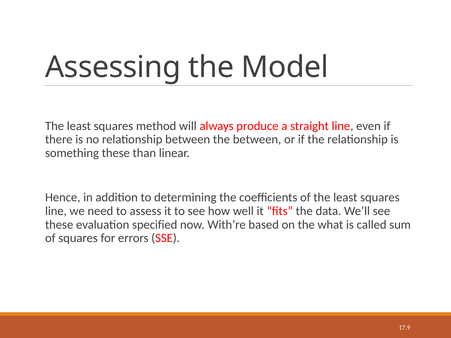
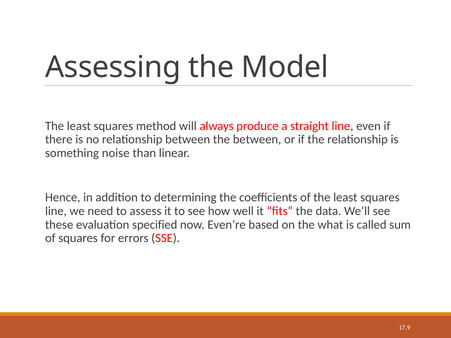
something these: these -> noise
With’re: With’re -> Even’re
